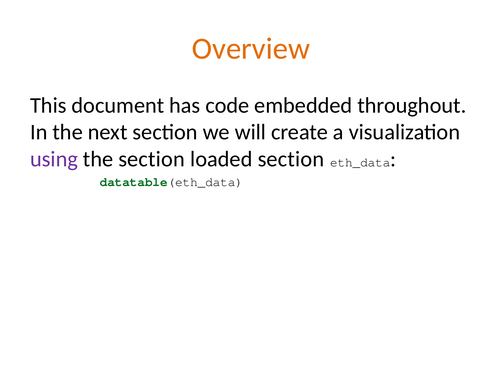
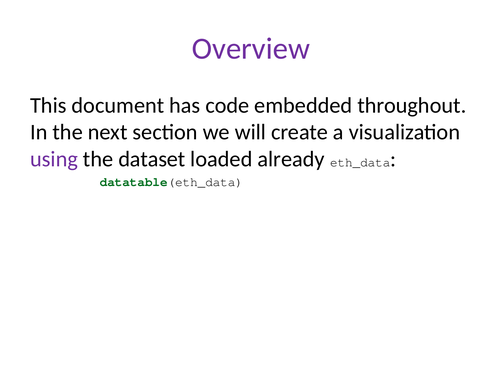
Overview colour: orange -> purple
the section: section -> dataset
loaded section: section -> already
